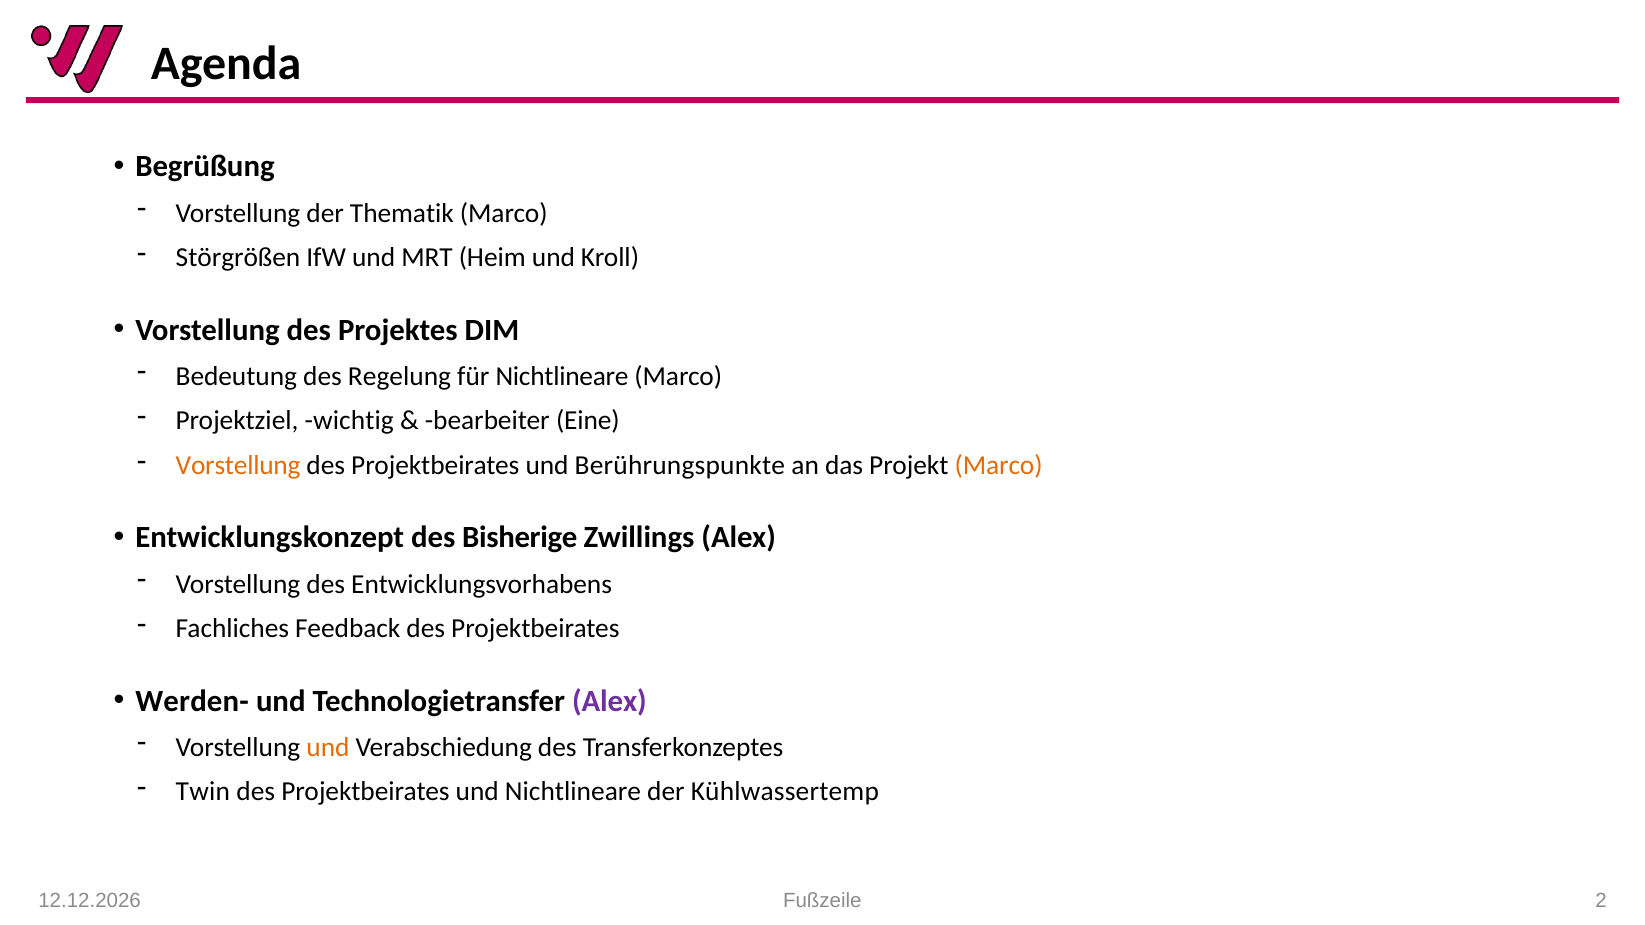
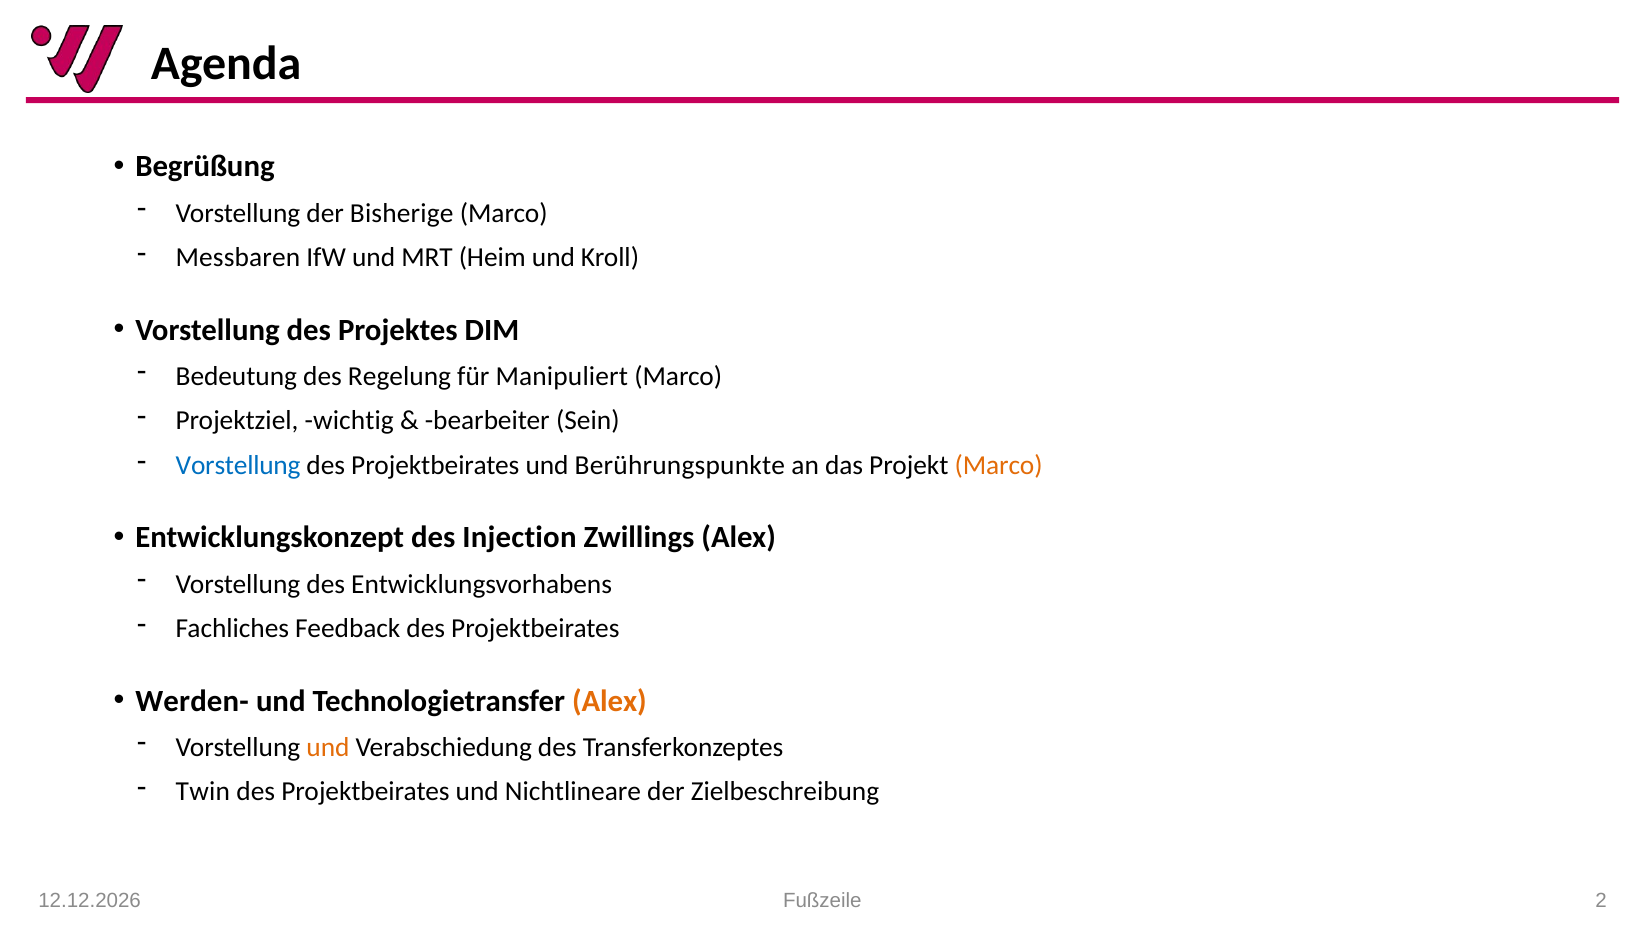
Thematik: Thematik -> Bisherige
Störgrößen: Störgrößen -> Messbaren
für Nichtlineare: Nichtlineare -> Manipuliert
Eine: Eine -> Sein
Vorstellung at (238, 466) colour: orange -> blue
Bisherige: Bisherige -> Injection
Alex at (609, 701) colour: purple -> orange
Kühlwassertemp: Kühlwassertemp -> Zielbeschreibung
